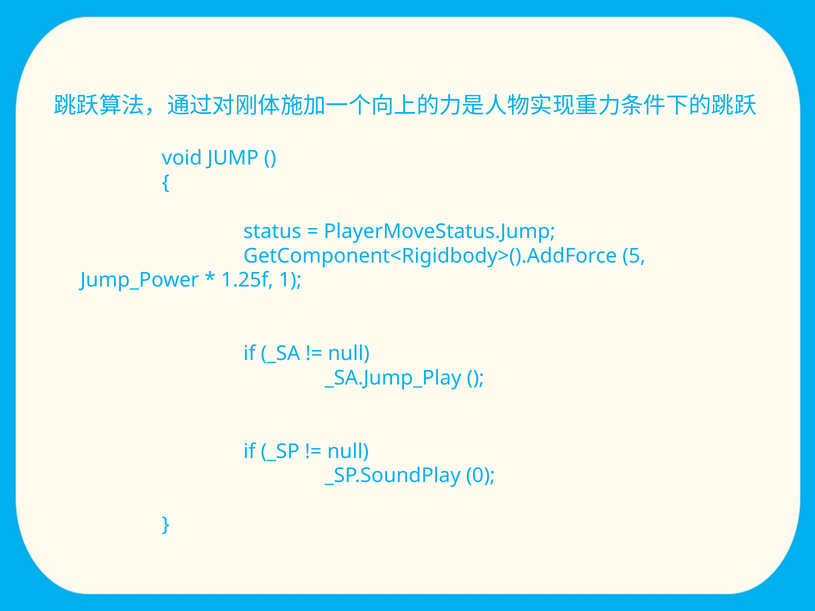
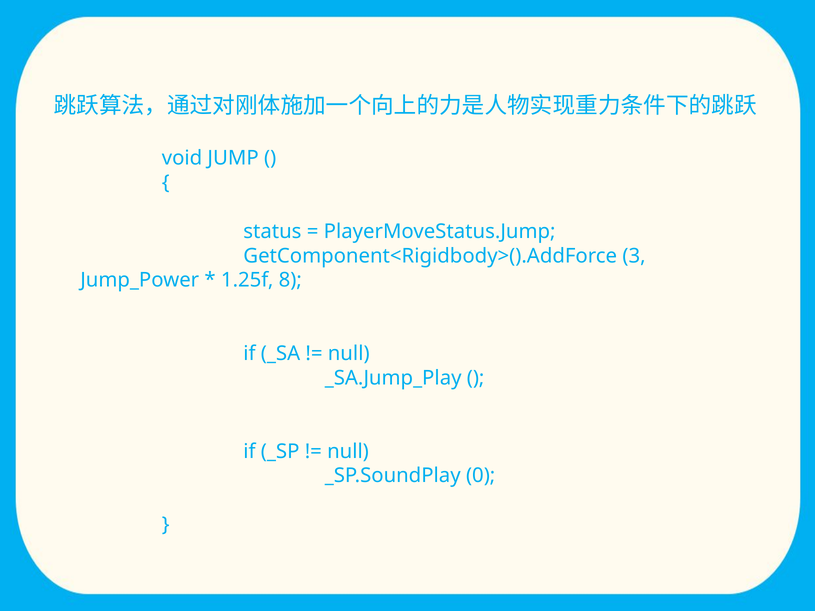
5: 5 -> 3
1: 1 -> 8
